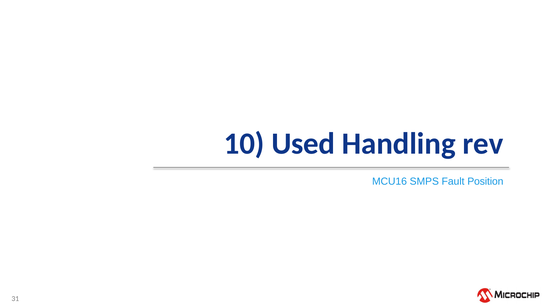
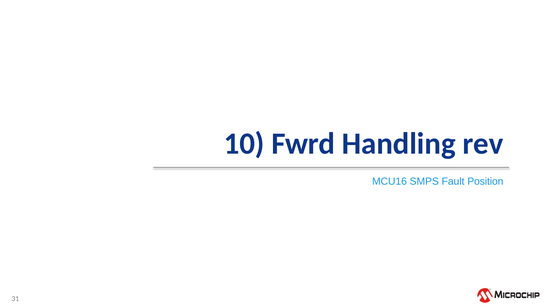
Used: Used -> Fwrd
